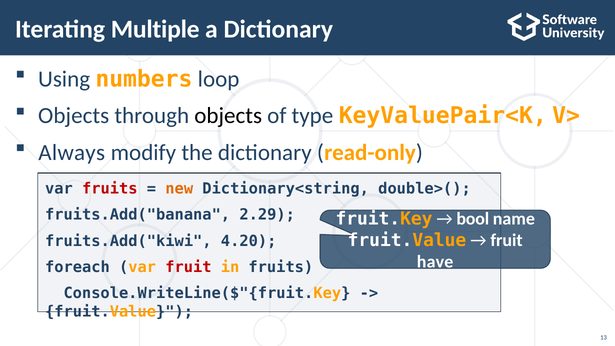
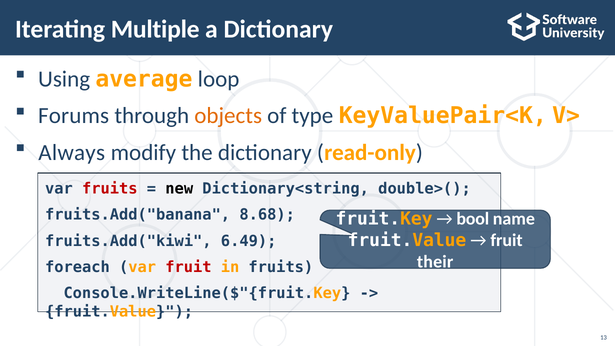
numbers: numbers -> average
Objects at (74, 116): Objects -> Forums
objects at (228, 116) colour: black -> orange
new colour: orange -> black
2.29: 2.29 -> 8.68
4.20: 4.20 -> 6.49
have: have -> their
